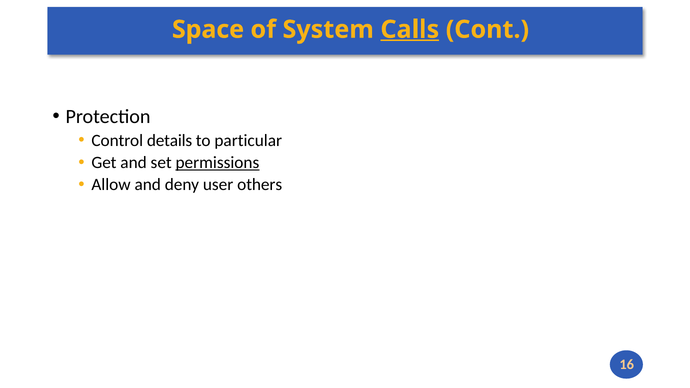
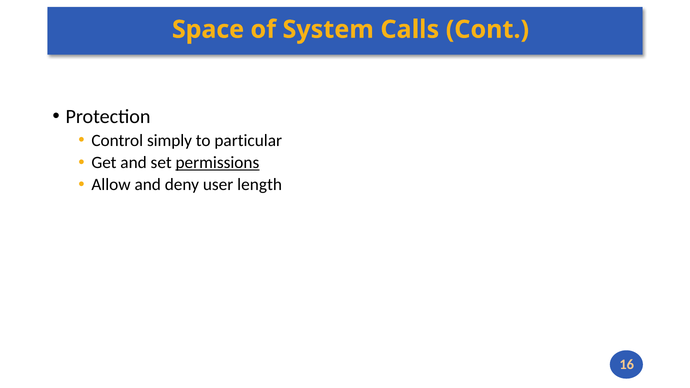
Calls underline: present -> none
details: details -> simply
others: others -> length
